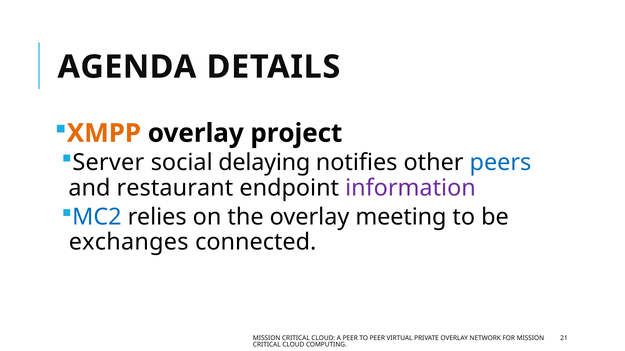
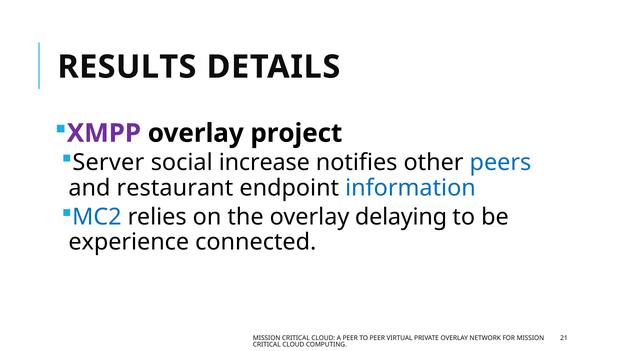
AGENDA: AGENDA -> RESULTS
XMPP colour: orange -> purple
delaying: delaying -> increase
information colour: purple -> blue
meeting: meeting -> delaying
exchanges: exchanges -> experience
